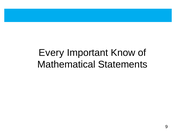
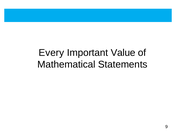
Know: Know -> Value
